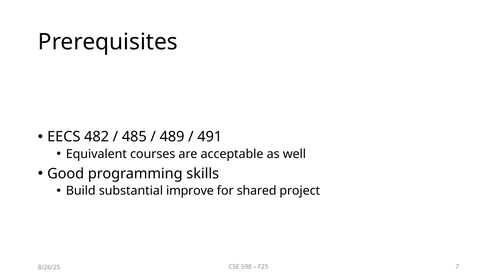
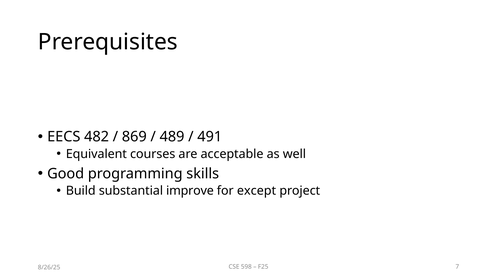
485: 485 -> 869
shared: shared -> except
